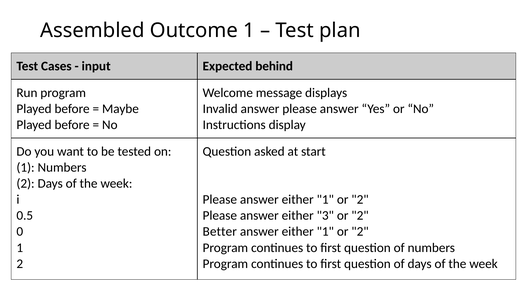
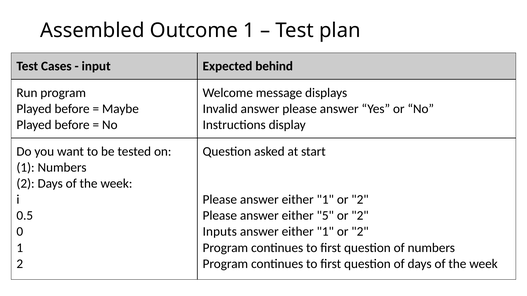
3: 3 -> 5
Better: Better -> Inputs
